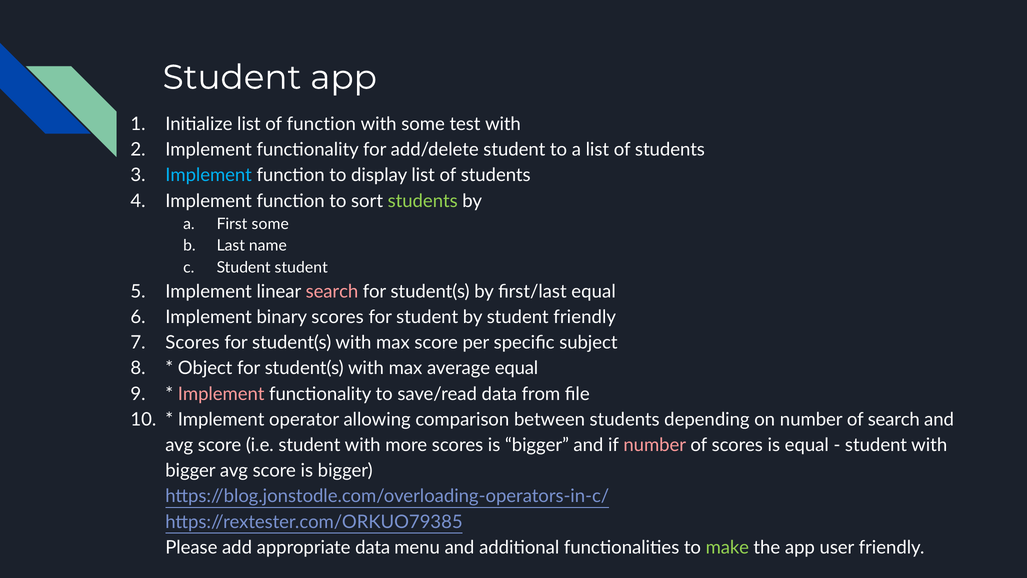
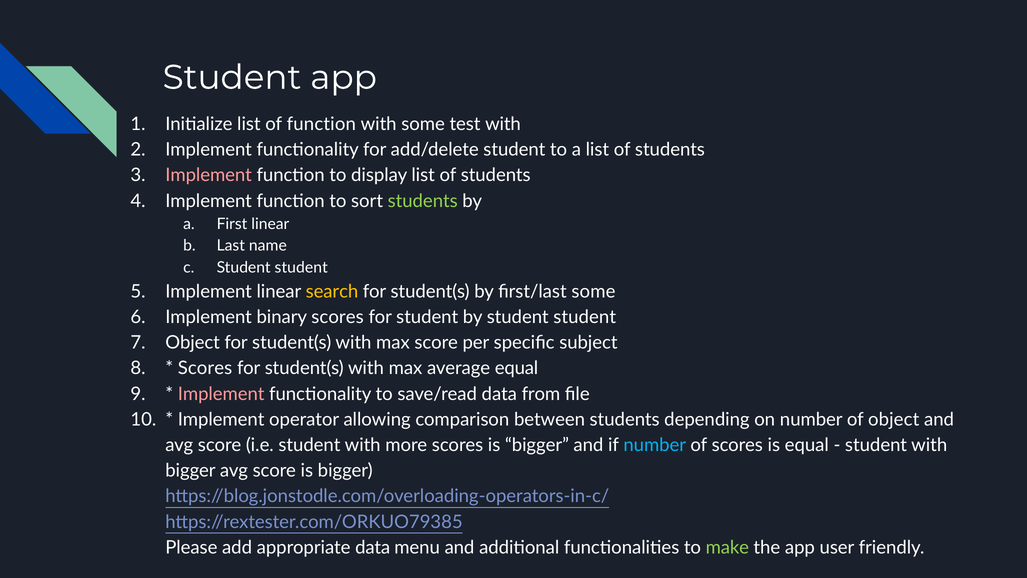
Implement at (209, 175) colour: light blue -> pink
First some: some -> linear
search at (332, 291) colour: pink -> yellow
first/last equal: equal -> some
by student friendly: friendly -> student
Scores at (192, 343): Scores -> Object
Object at (205, 368): Object -> Scores
of search: search -> object
number at (655, 445) colour: pink -> light blue
